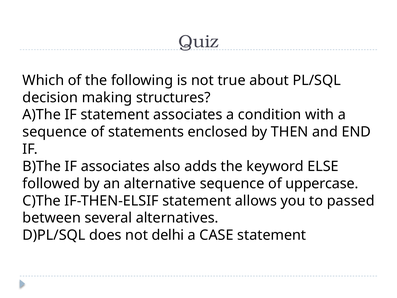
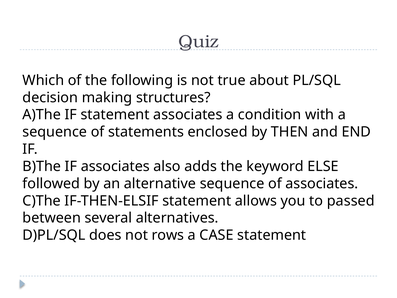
of uppercase: uppercase -> associates
delhi: delhi -> rows
